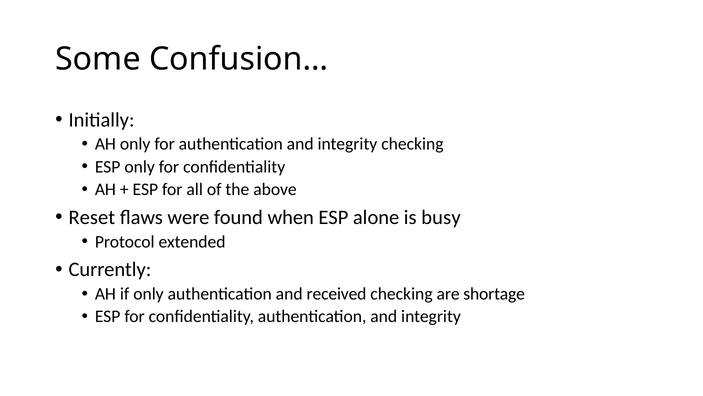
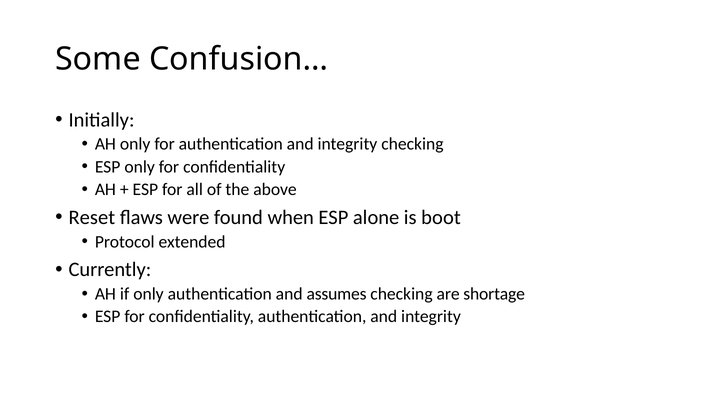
busy: busy -> boot
received: received -> assumes
